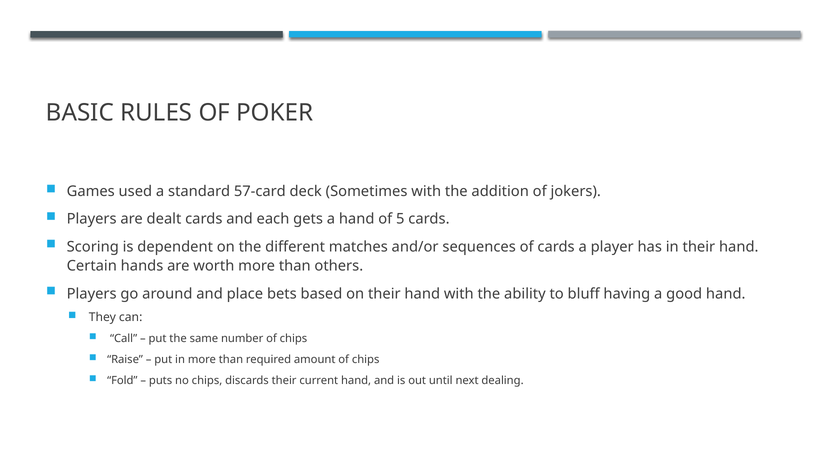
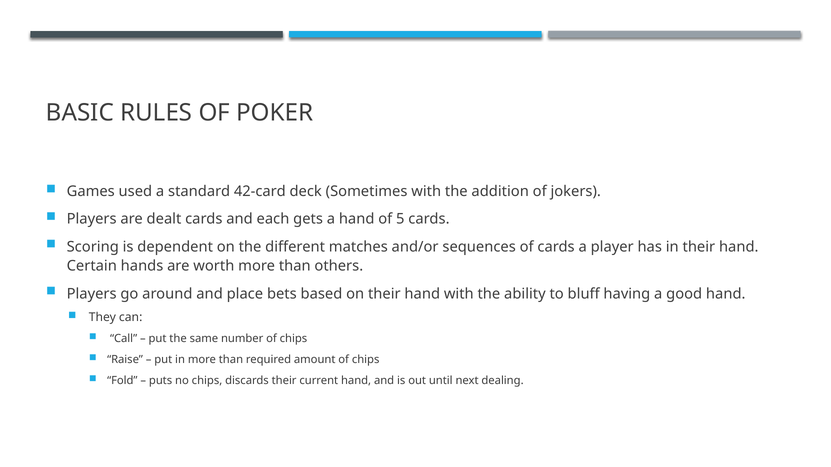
57-card: 57-card -> 42-card
